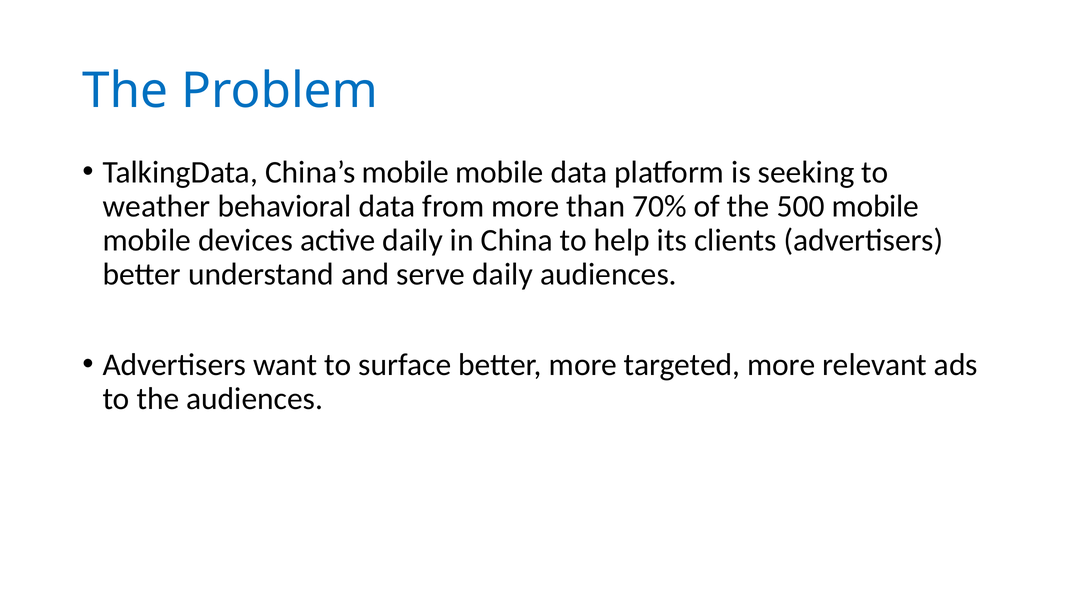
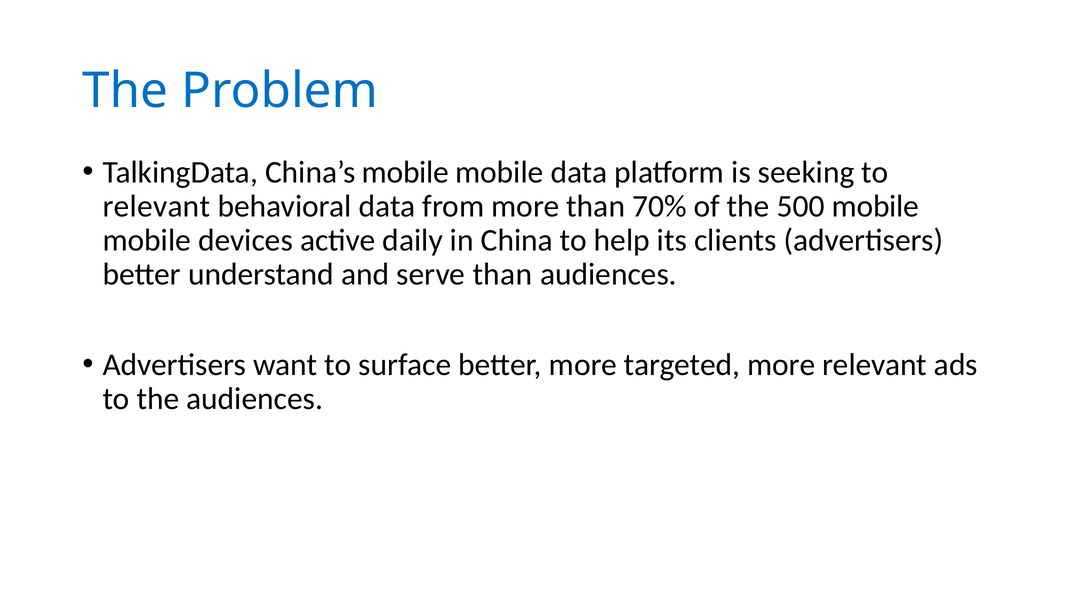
weather at (157, 206): weather -> relevant
serve daily: daily -> than
